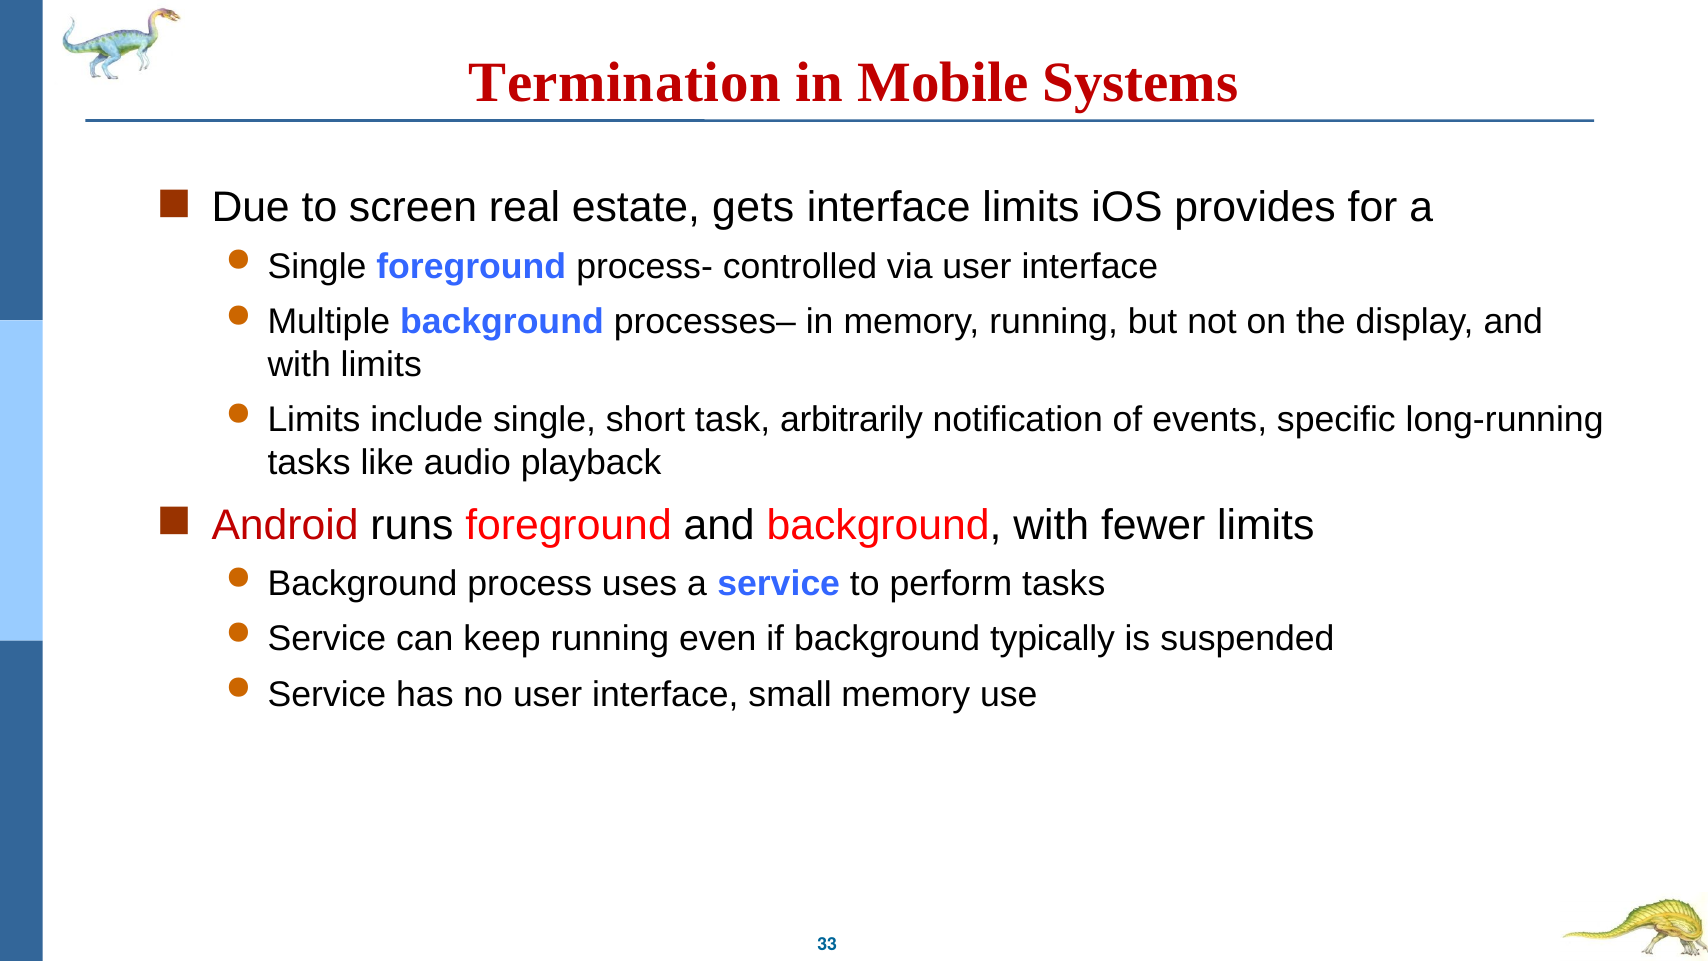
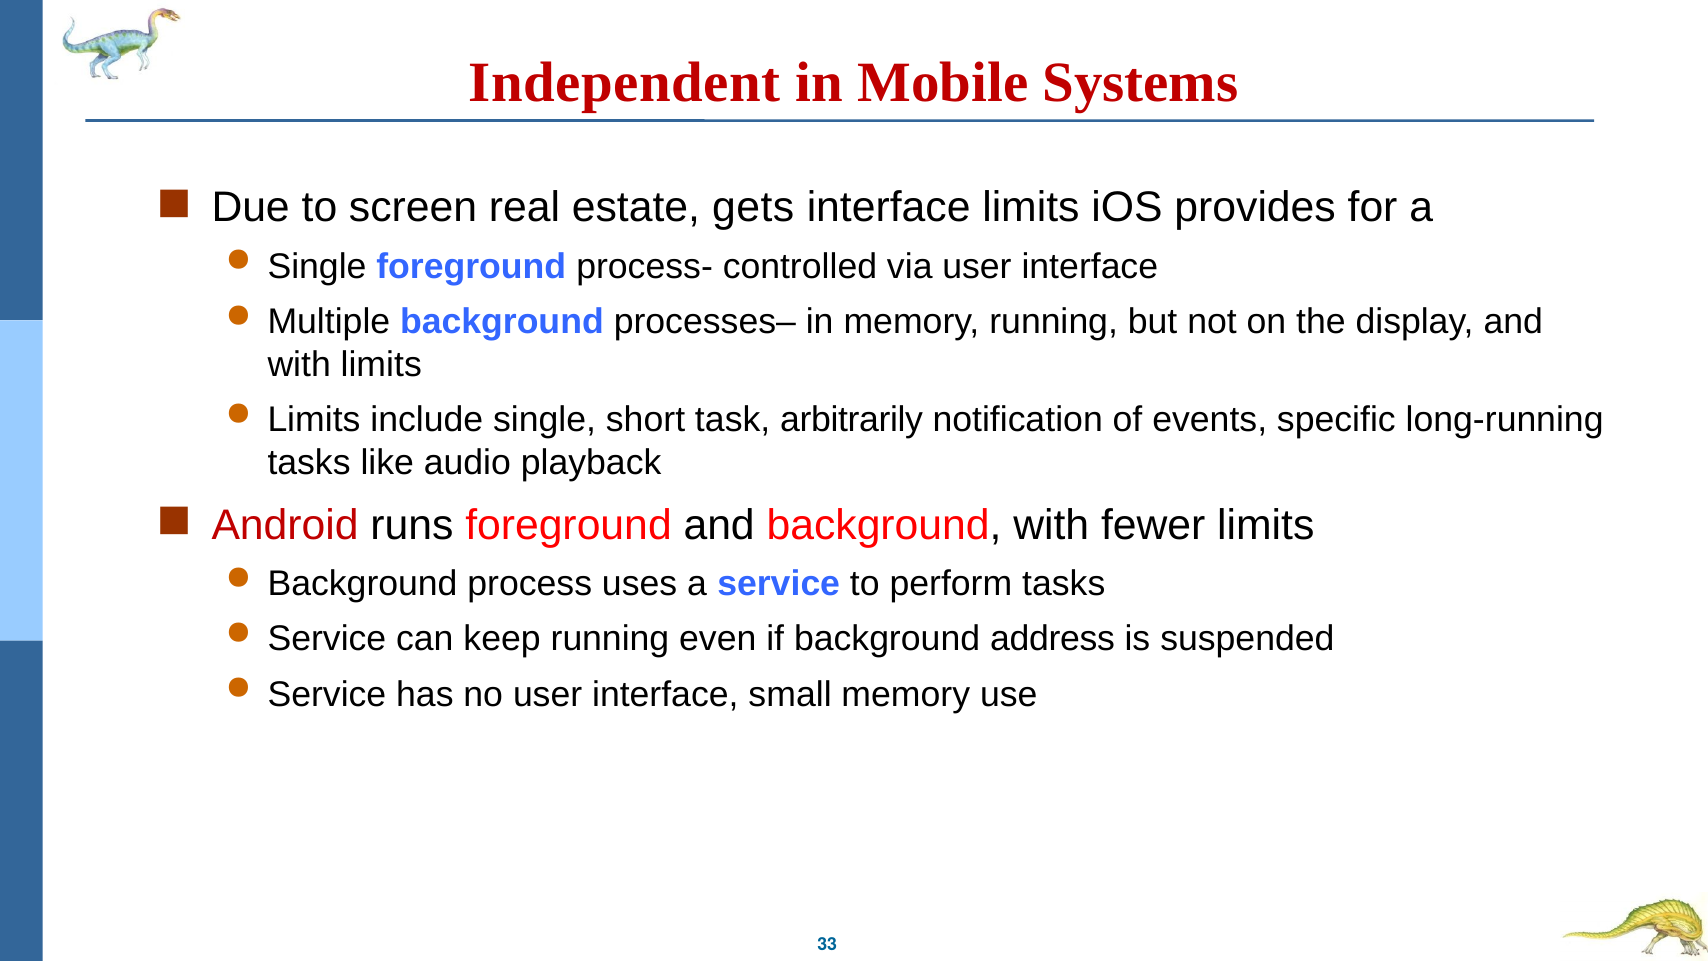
Termination: Termination -> Independent
typically: typically -> address
